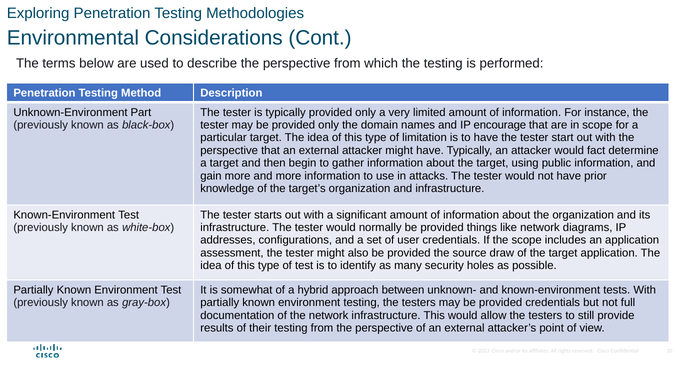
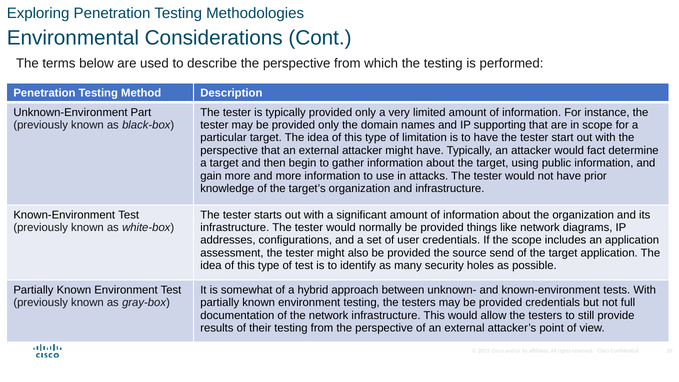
encourage: encourage -> supporting
draw: draw -> send
